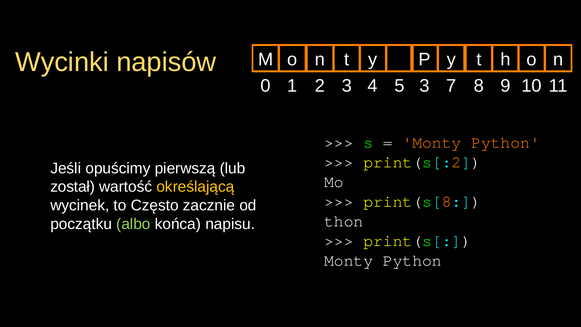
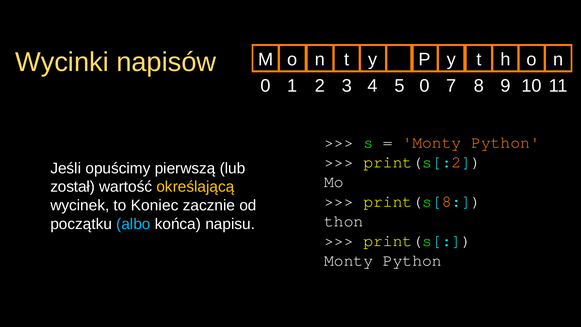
5 3: 3 -> 0
Często: Często -> Koniec
albo colour: light green -> light blue
